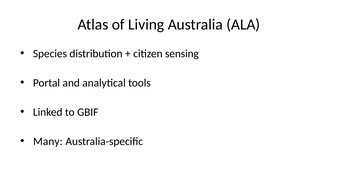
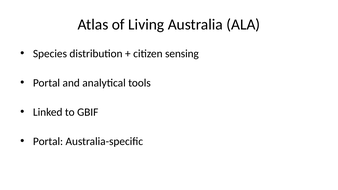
Many at (48, 141): Many -> Portal
